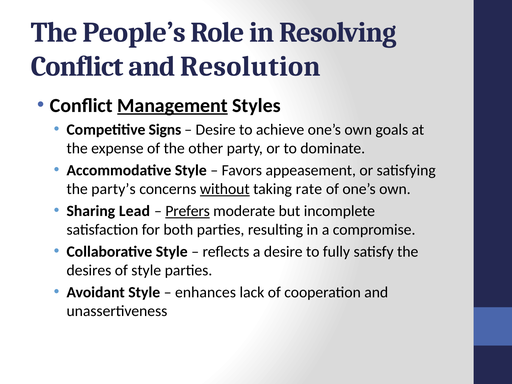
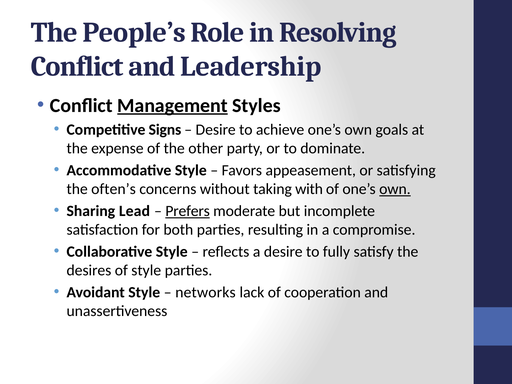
Resolution: Resolution -> Leadership
party’s: party’s -> often’s
without underline: present -> none
rate: rate -> with
own at (395, 189) underline: none -> present
enhances: enhances -> networks
